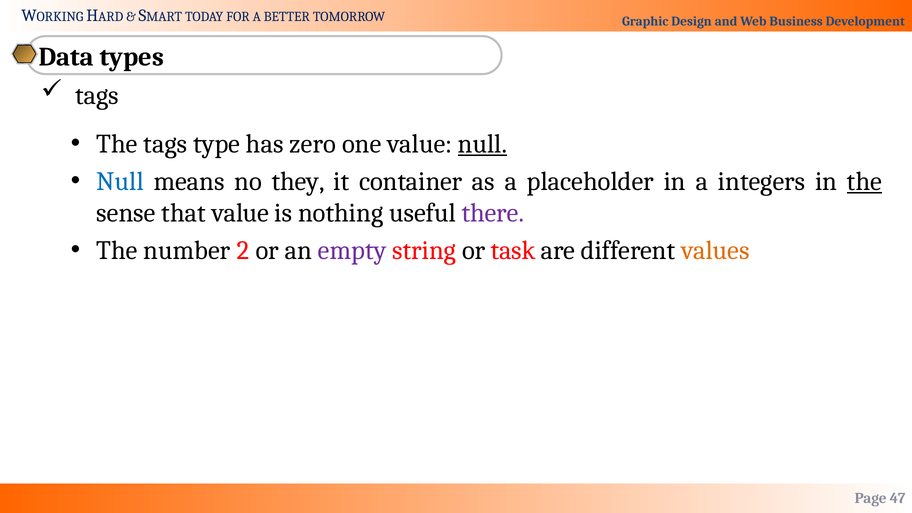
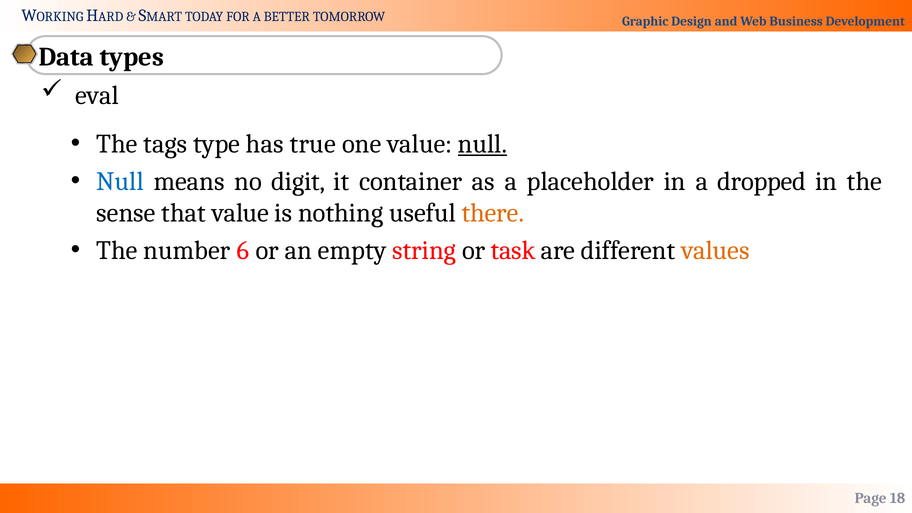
tags at (97, 96): tags -> eval
zero: zero -> true
they: they -> digit
integers: integers -> dropped
the at (865, 181) underline: present -> none
there colour: purple -> orange
2: 2 -> 6
empty colour: purple -> black
47: 47 -> 18
